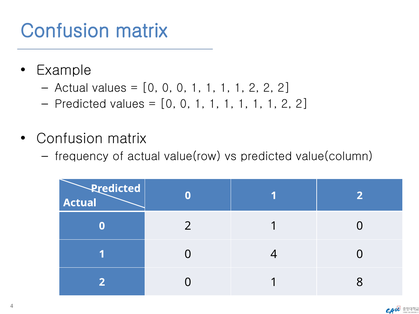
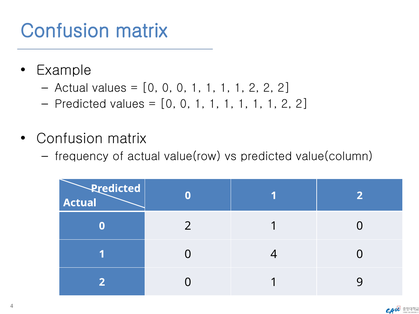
8: 8 -> 9
